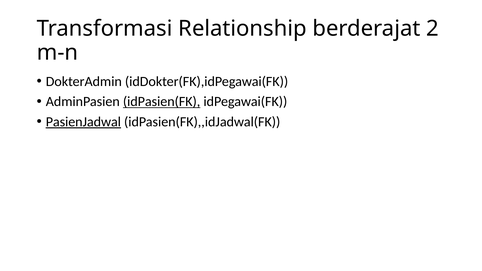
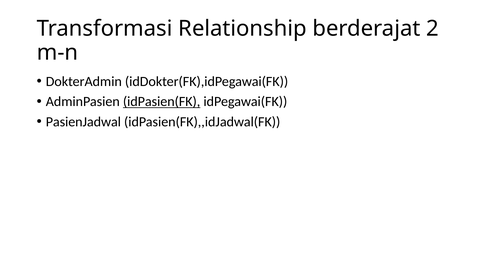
PasienJadwal underline: present -> none
